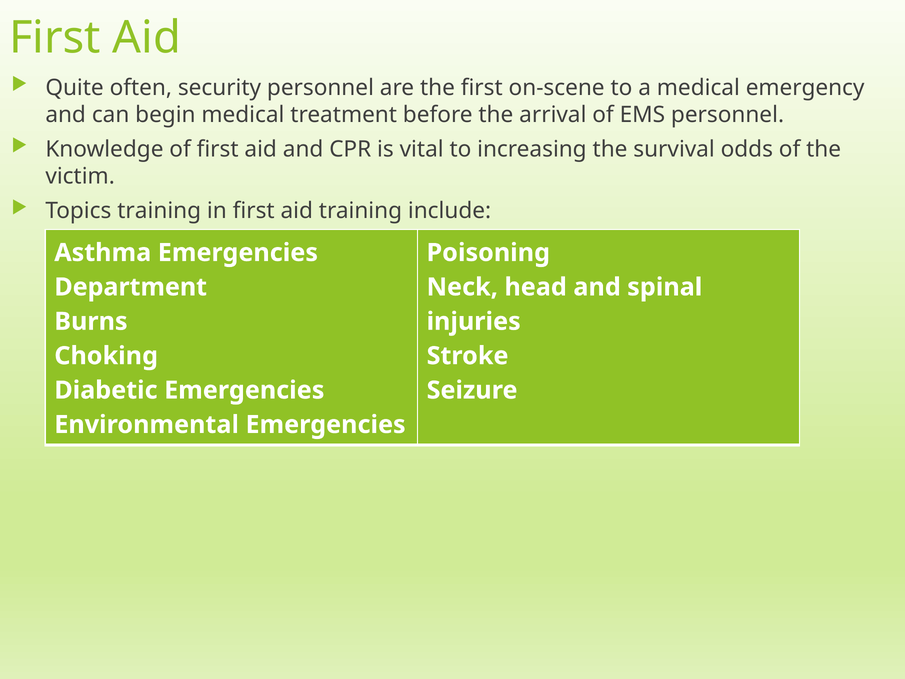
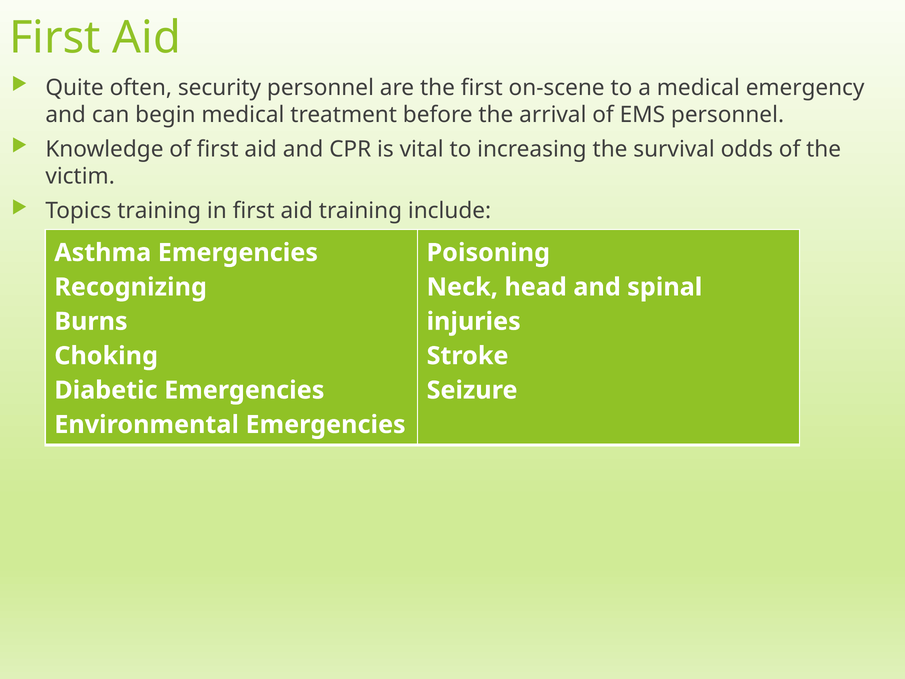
Department: Department -> Recognizing
